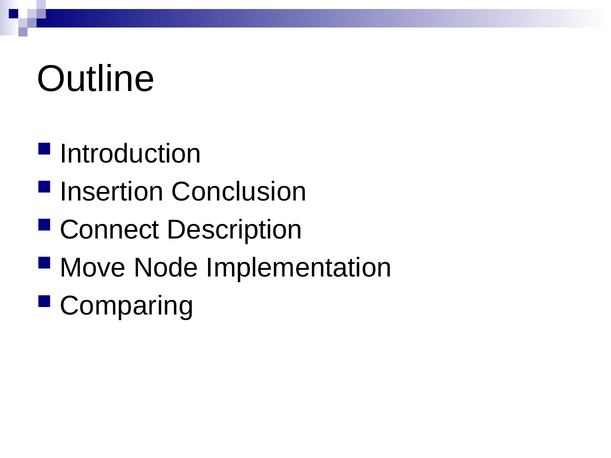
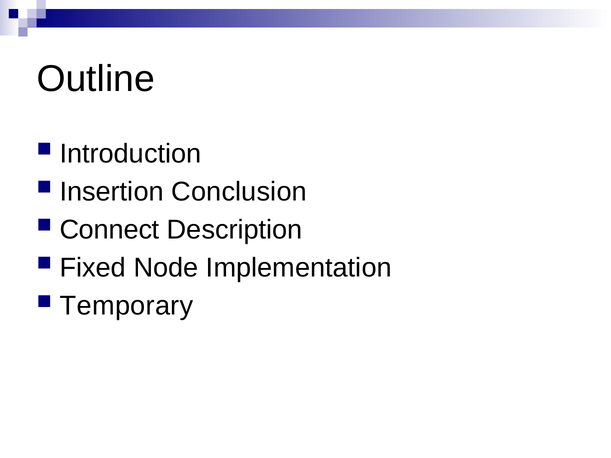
Move: Move -> Fixed
Comparing: Comparing -> Temporary
